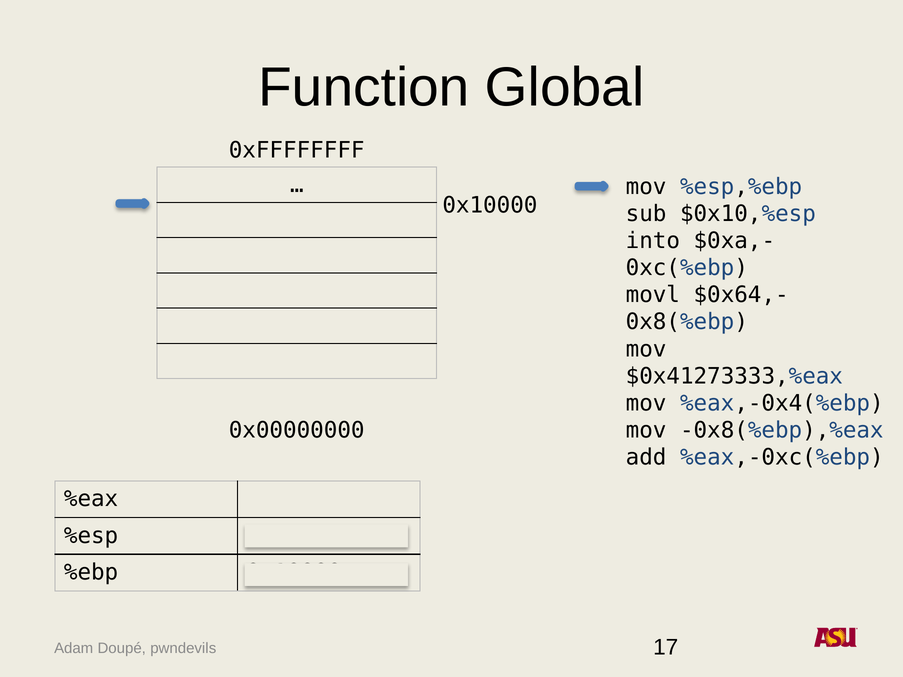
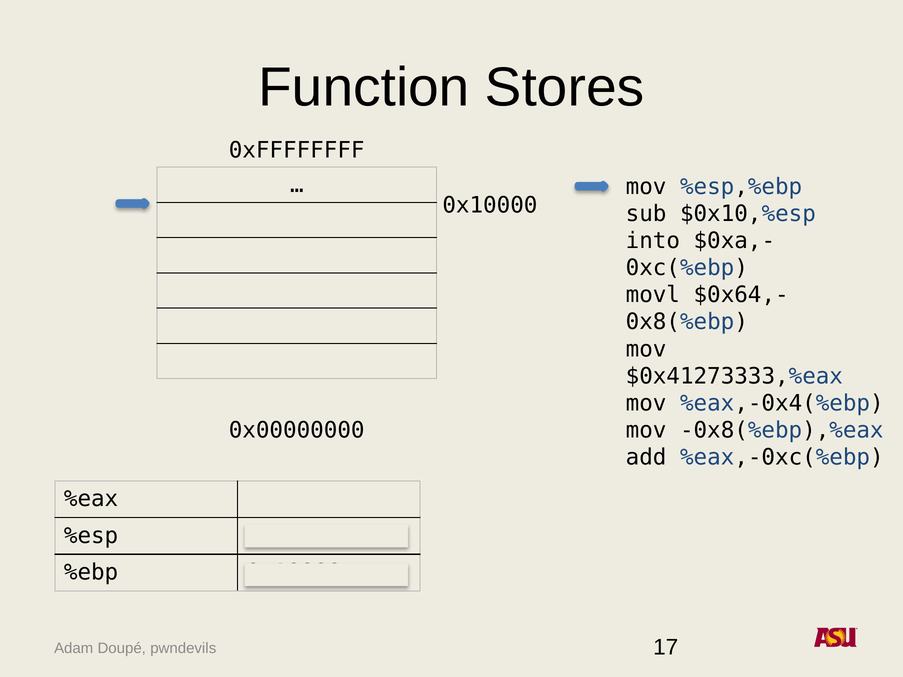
Global: Global -> Stores
